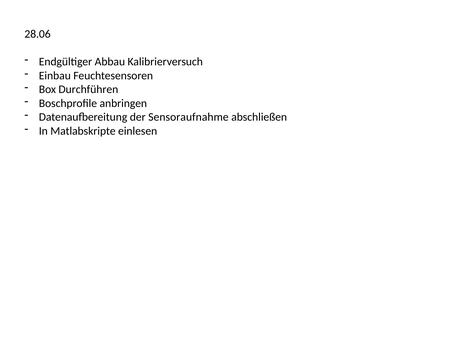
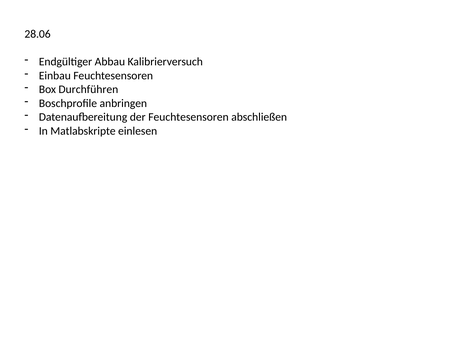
der Sensoraufnahme: Sensoraufnahme -> Feuchtesensoren
